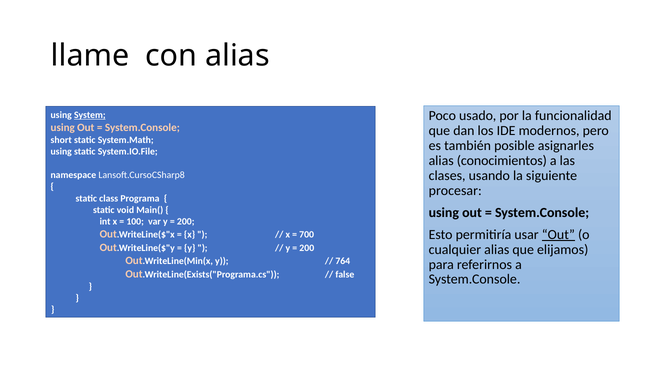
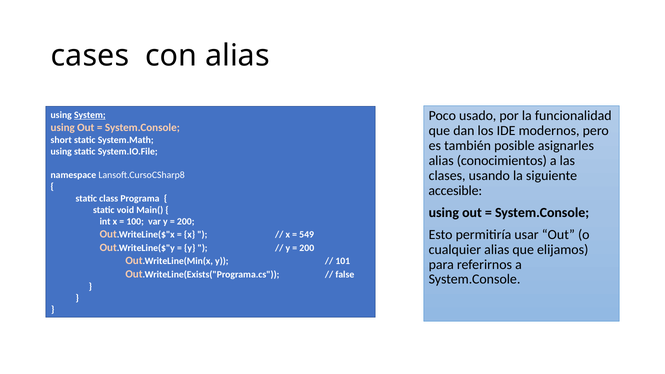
llame: llame -> cases
procesar: procesar -> accesible
Out at (558, 235) underline: present -> none
700: 700 -> 549
764: 764 -> 101
